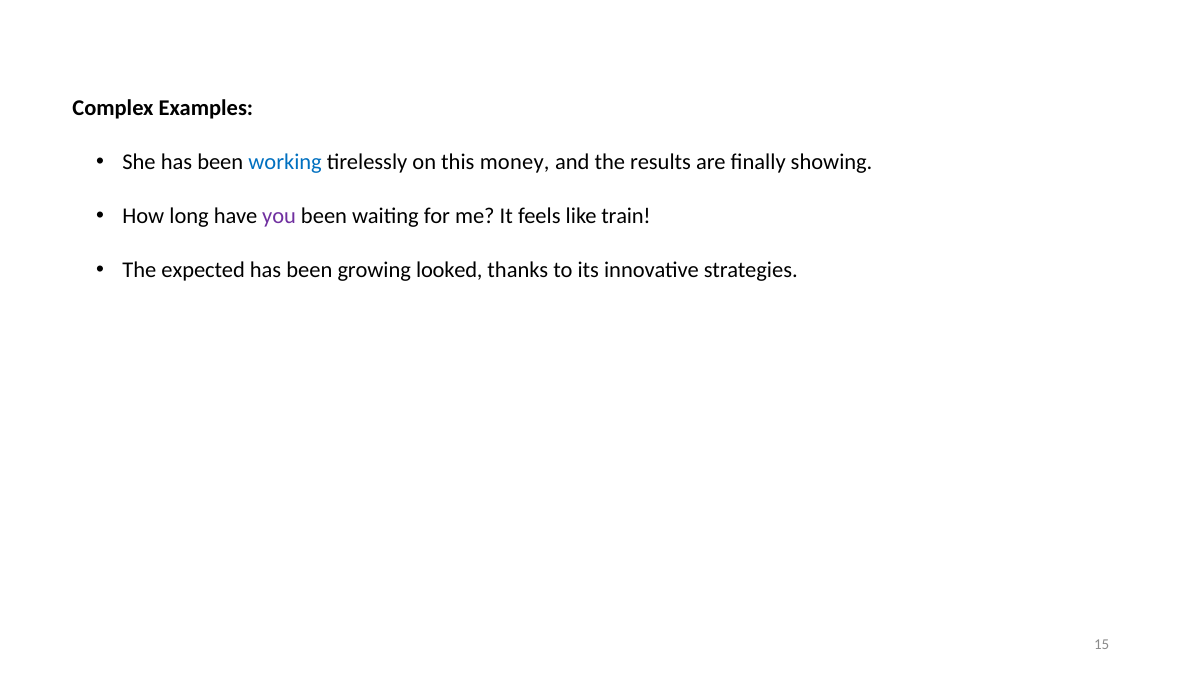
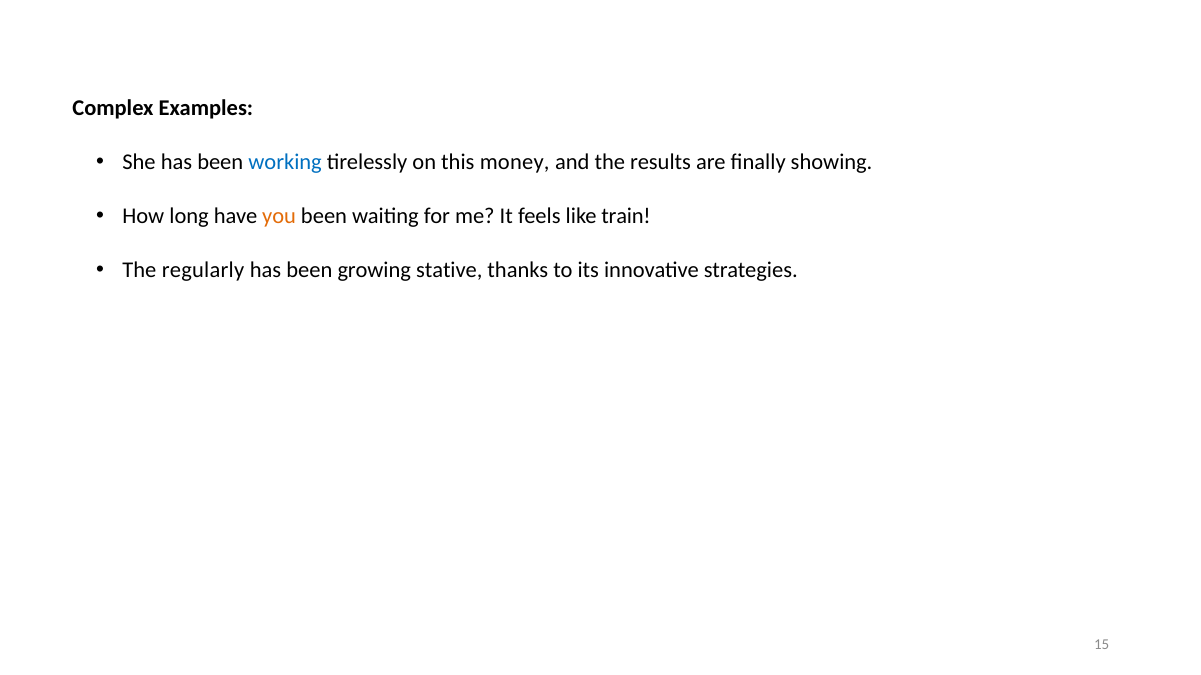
you colour: purple -> orange
expected: expected -> regularly
looked: looked -> stative
